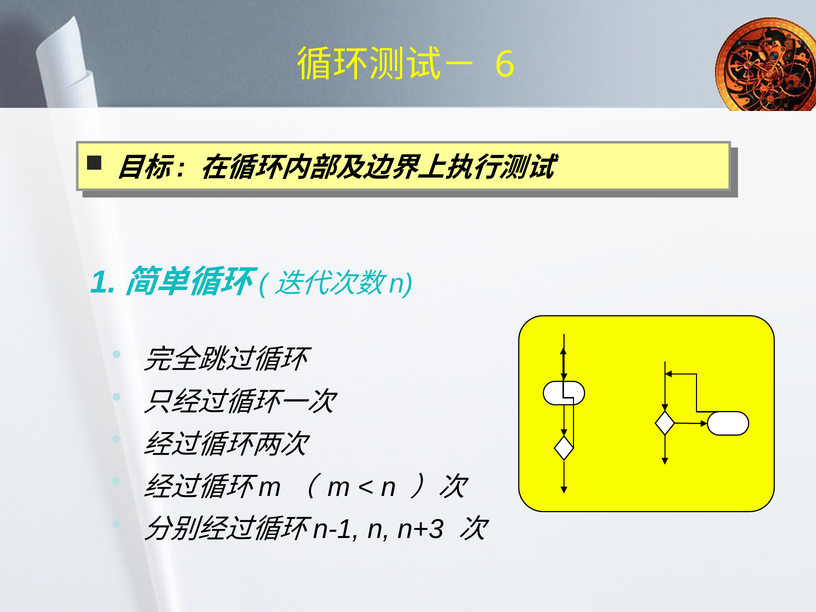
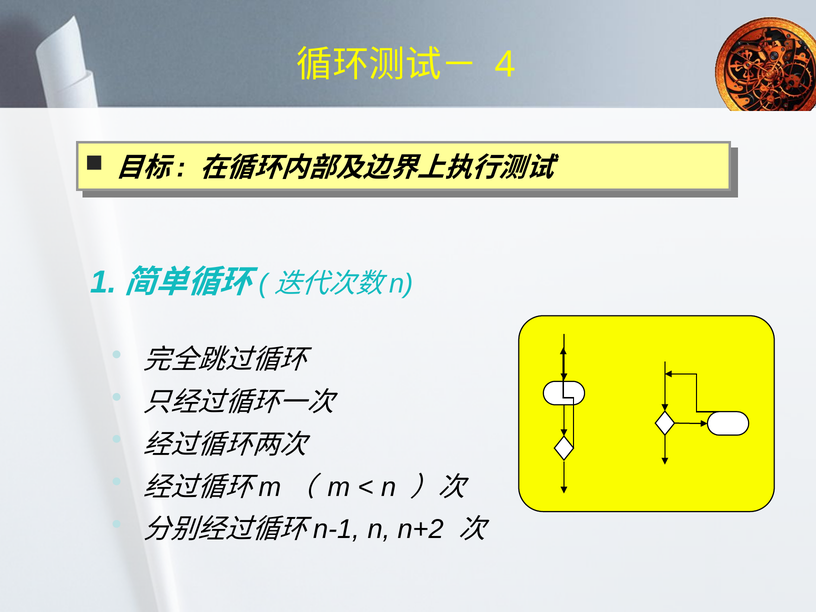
6: 6 -> 4
n+3: n+3 -> n+2
